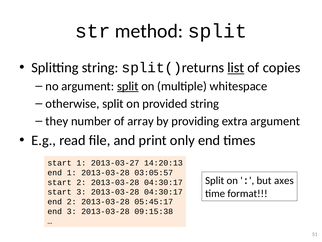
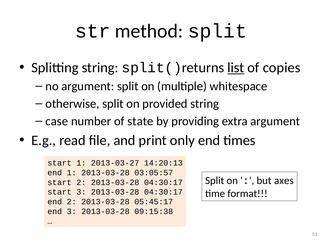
split at (128, 86) underline: present -> none
they: they -> case
array: array -> state
